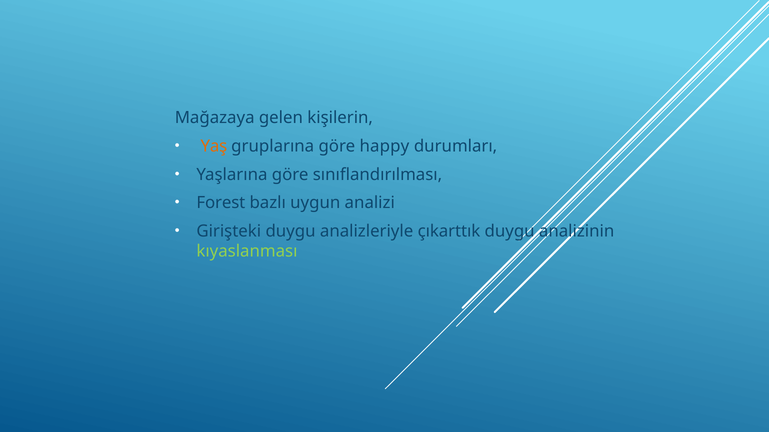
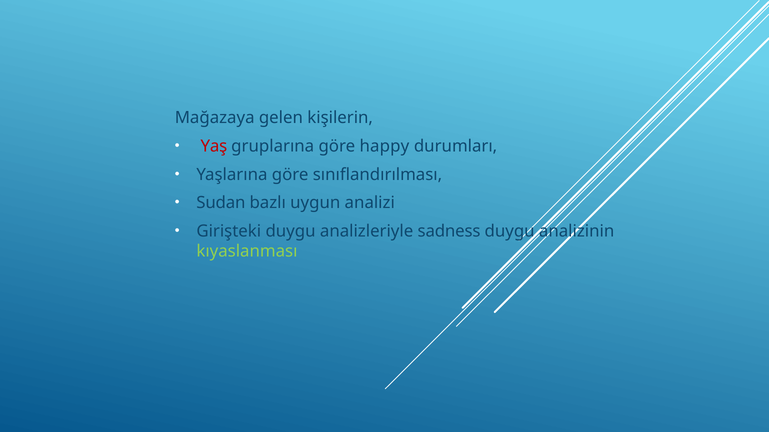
Yaş colour: orange -> red
Forest: Forest -> Sudan
çıkarttık: çıkarttık -> sadness
